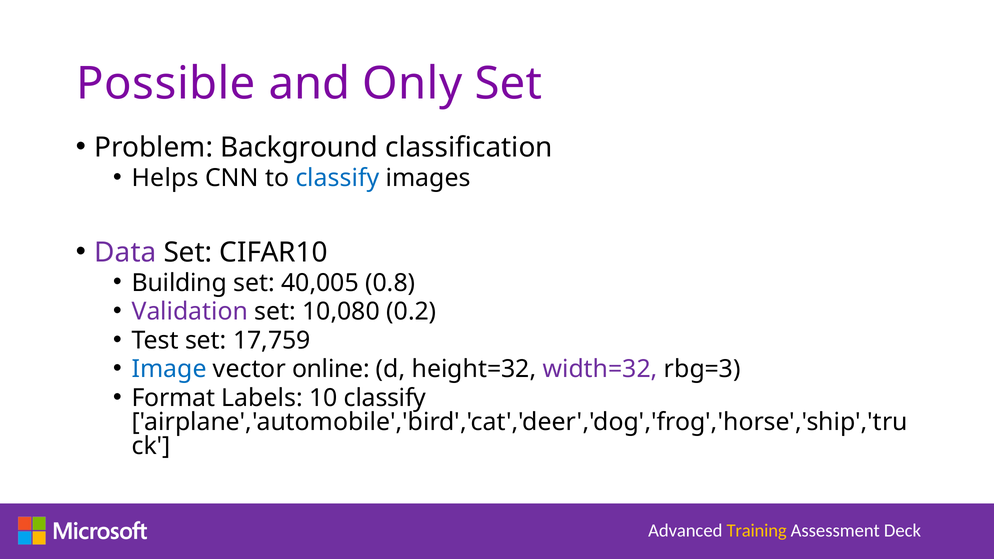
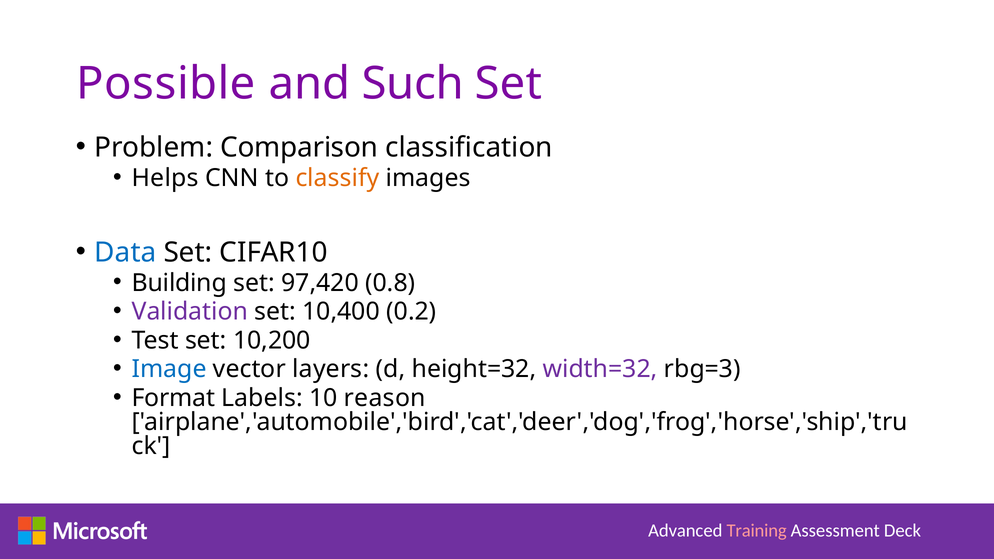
Only: Only -> Such
Background: Background -> Comparison
classify at (337, 178) colour: blue -> orange
Data colour: purple -> blue
40,005: 40,005 -> 97,420
10,080: 10,080 -> 10,400
17,759: 17,759 -> 10,200
online: online -> layers
10 classify: classify -> reason
Training colour: yellow -> pink
